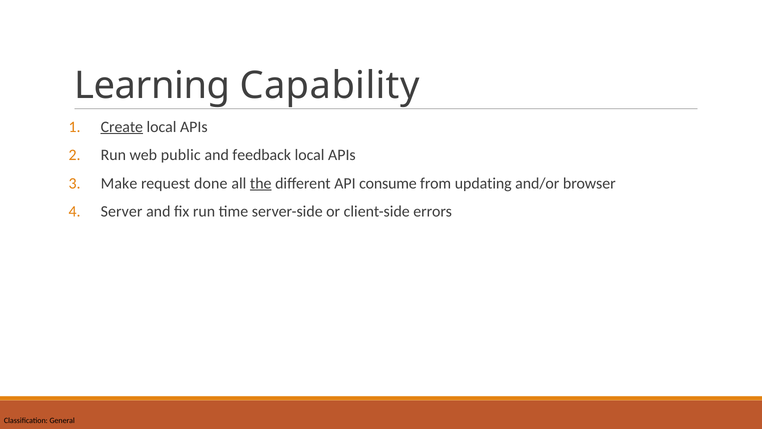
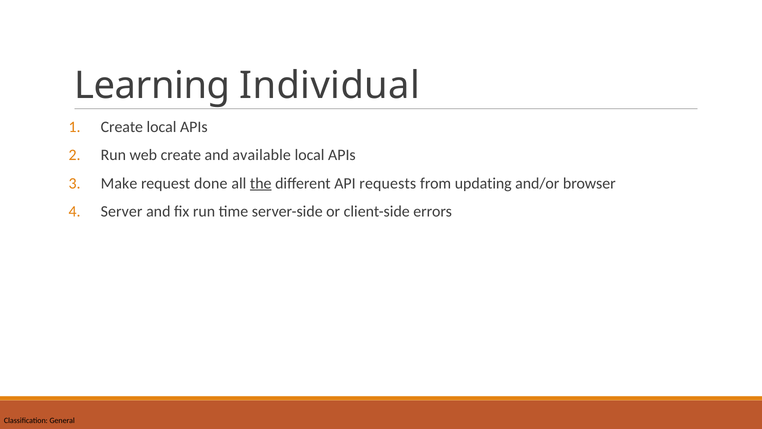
Capability: Capability -> Individual
Create at (122, 127) underline: present -> none
web public: public -> create
feedback: feedback -> available
consume: consume -> requests
